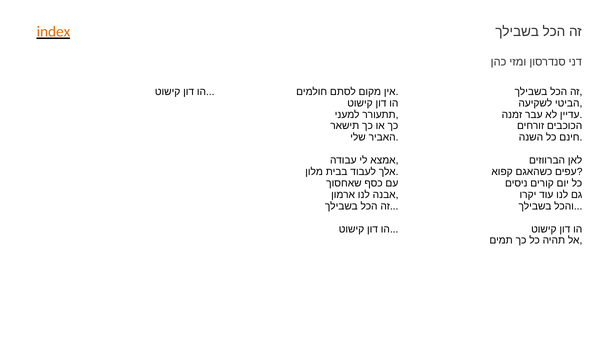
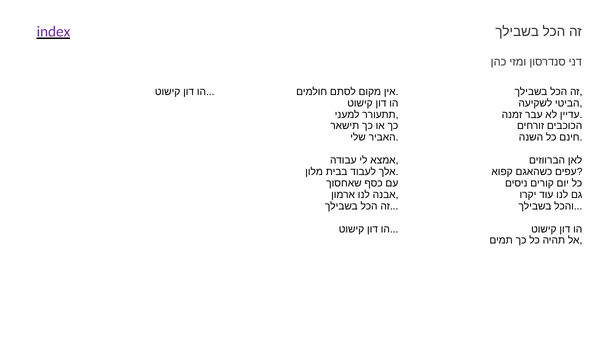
index colour: orange -> purple
